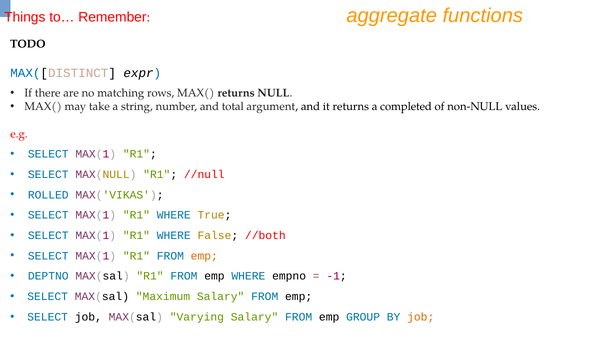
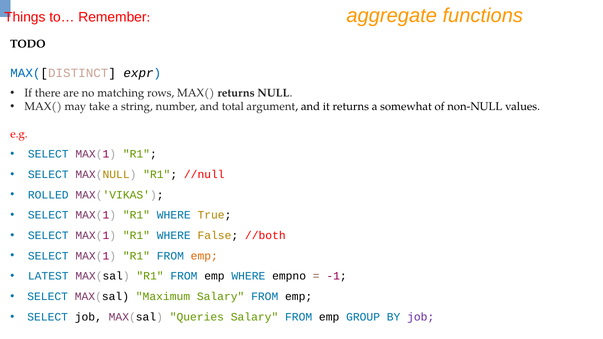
completed: completed -> somewhat
DEPTNO: DEPTNO -> LATEST
Varying: Varying -> Queries
job at (421, 317) colour: orange -> purple
